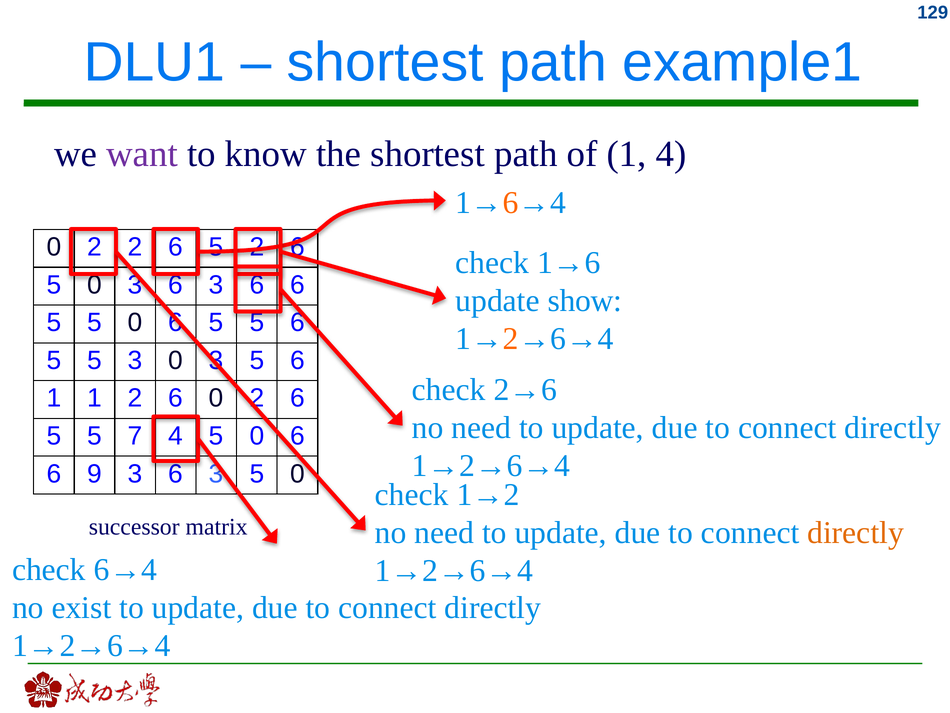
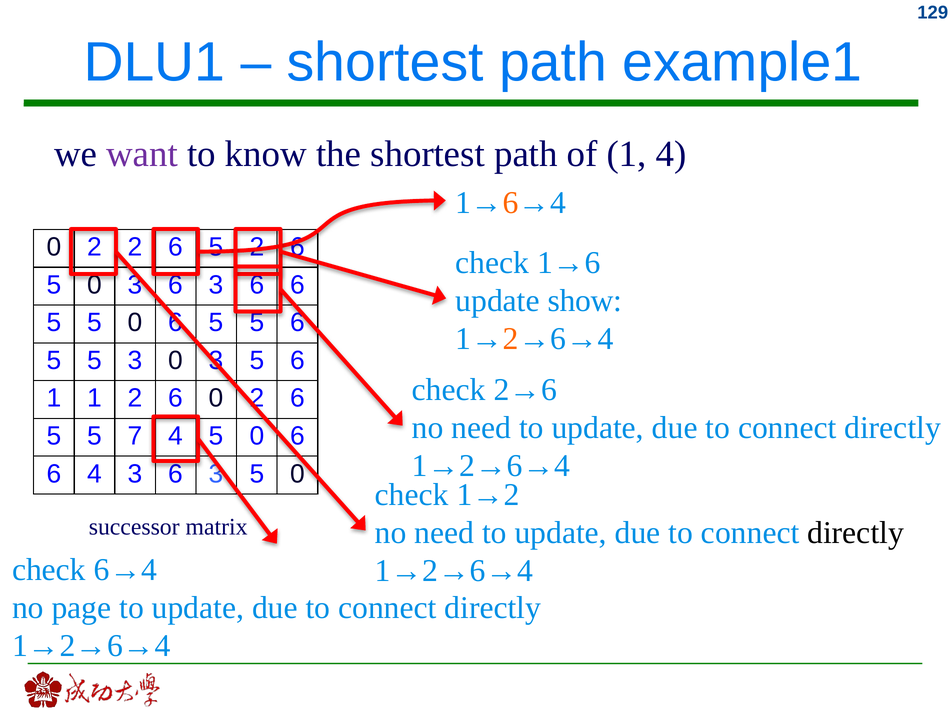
6 9: 9 -> 4
directly at (856, 532) colour: orange -> black
exist: exist -> page
